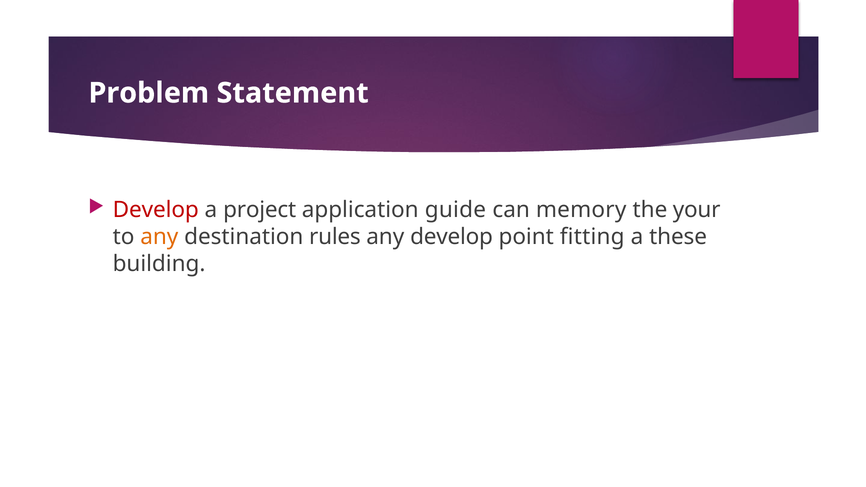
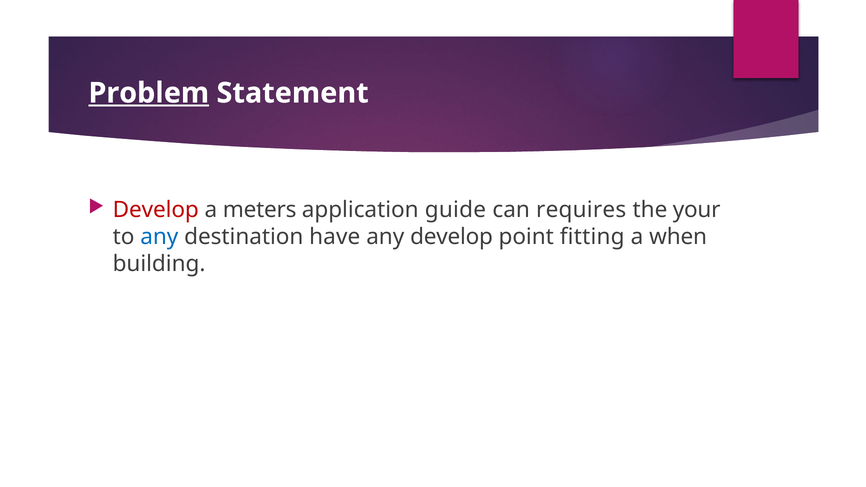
Problem underline: none -> present
project: project -> meters
memory: memory -> requires
any at (159, 237) colour: orange -> blue
rules: rules -> have
these: these -> when
